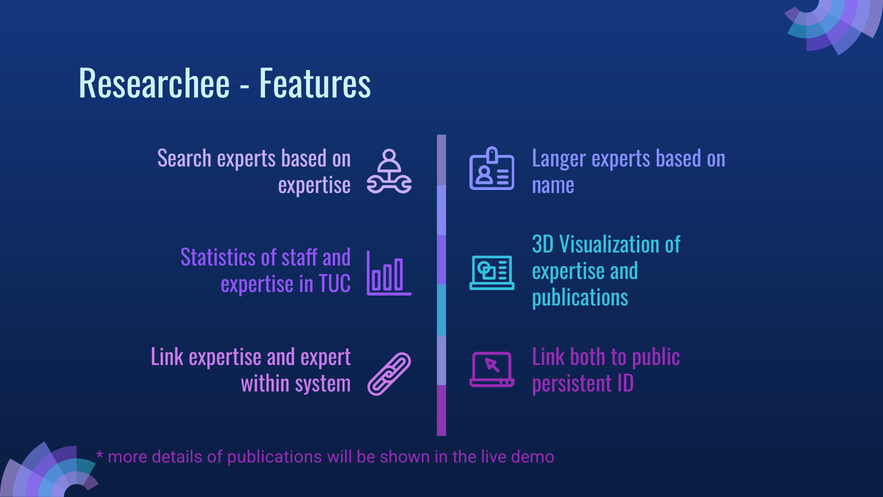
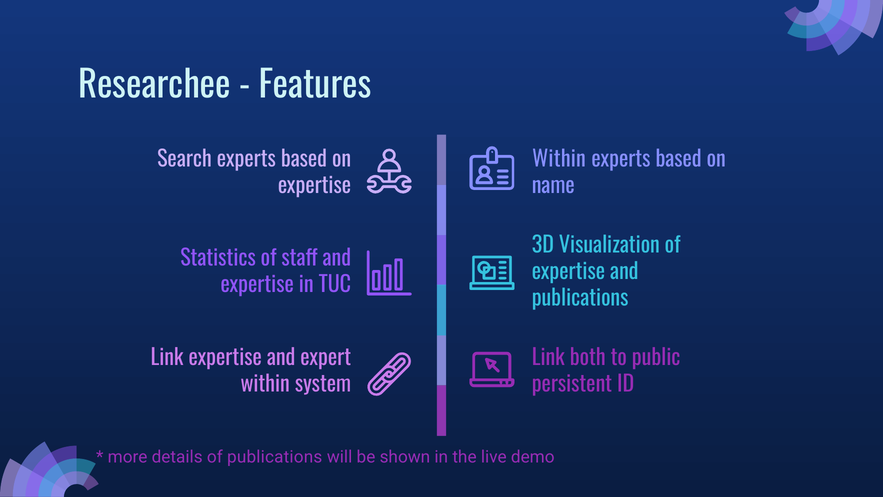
Langer at (559, 159): Langer -> Within
